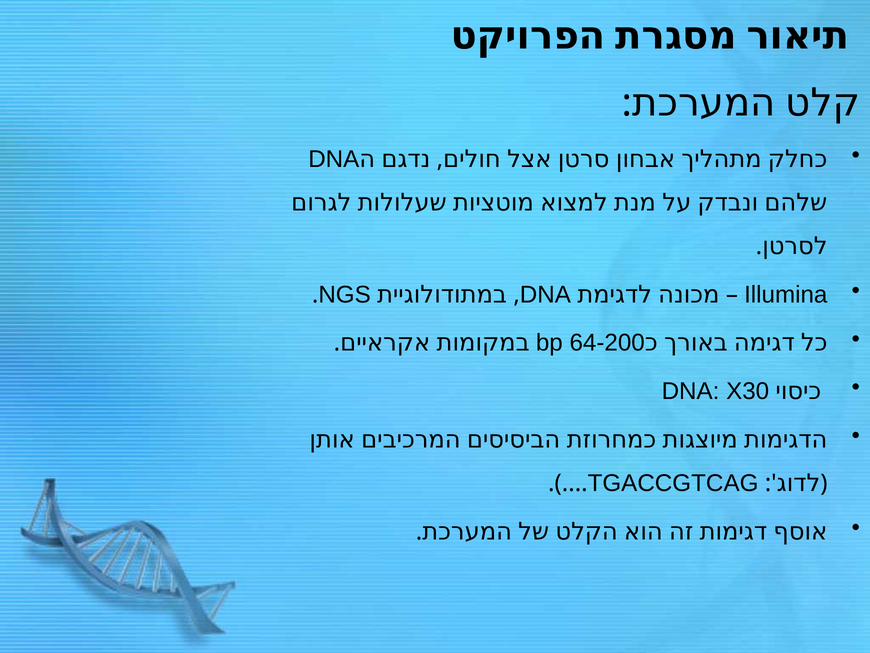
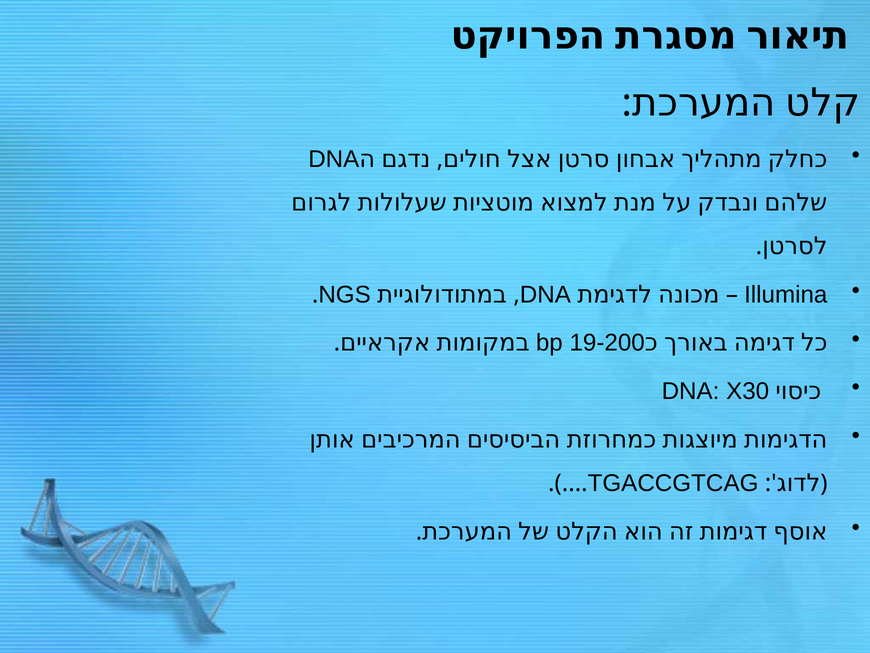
64-200: 64-200 -> 19-200
